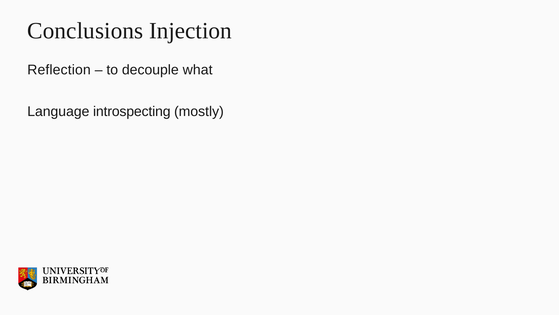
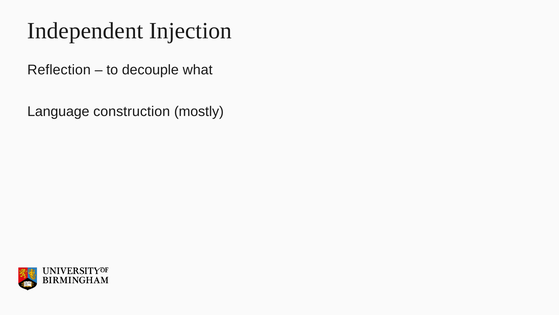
Conclusions: Conclusions -> Independent
introspecting: introspecting -> construction
